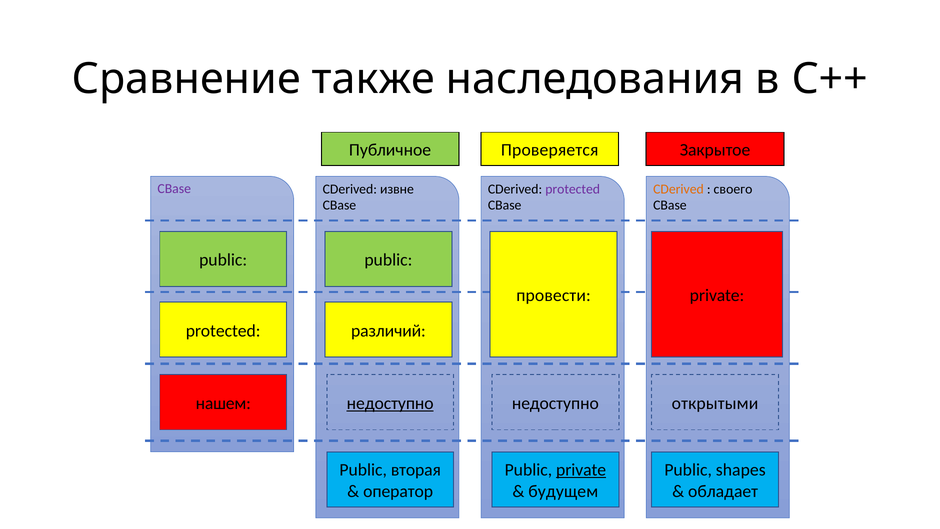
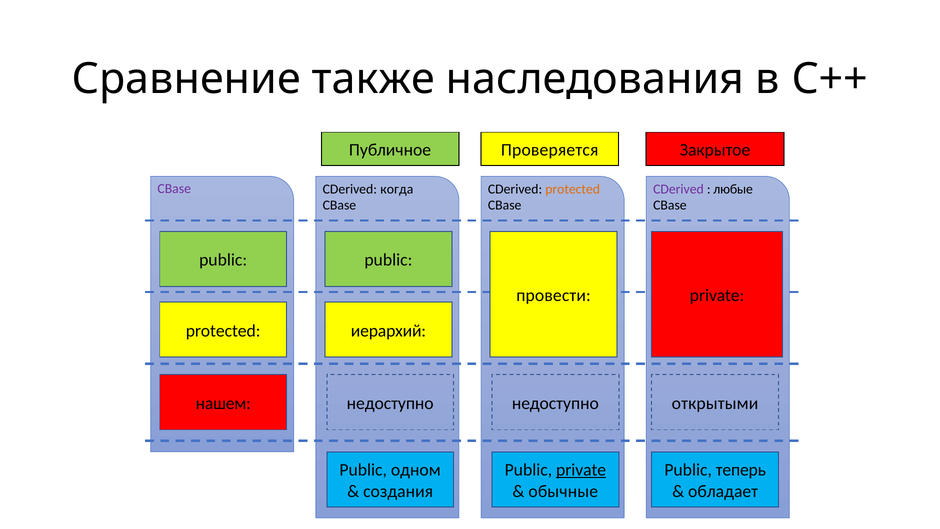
извне: извне -> когда
protected at (573, 189) colour: purple -> orange
CDerived at (678, 189) colour: orange -> purple
своего: своего -> любые
различий: различий -> иерархий
недоступно at (390, 403) underline: present -> none
вторая: вторая -> одном
shapes: shapes -> теперь
оператор: оператор -> создания
будущем: будущем -> обычные
